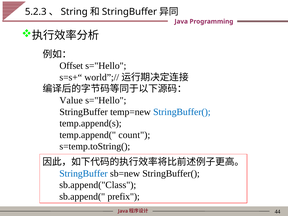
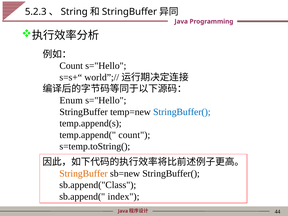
Offset at (71, 66): Offset -> Count
Value: Value -> Enum
StringBuffer at (83, 174) colour: blue -> orange
prefix: prefix -> index
